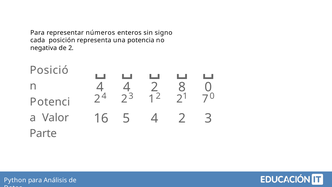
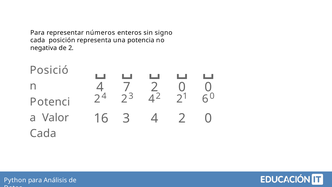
4 4: 4 -> 7
8 at (182, 87): 8 -> 0
2 3 1: 1 -> 4
7: 7 -> 6
16 5: 5 -> 3
3 at (208, 118): 3 -> 0
Parte at (43, 133): Parte -> Cada
